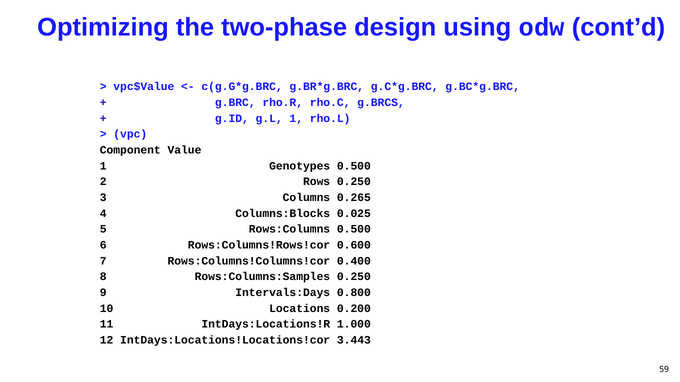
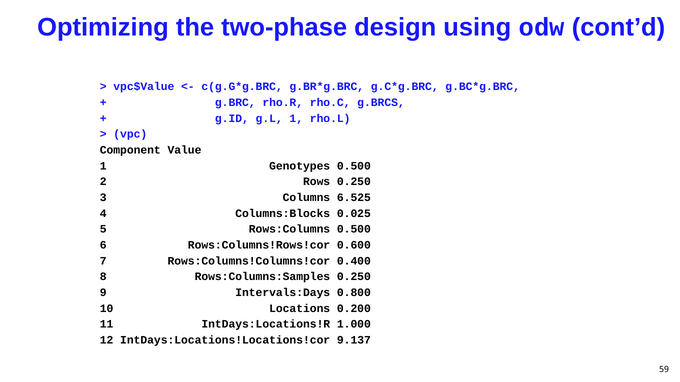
0.265: 0.265 -> 6.525
3.443: 3.443 -> 9.137
